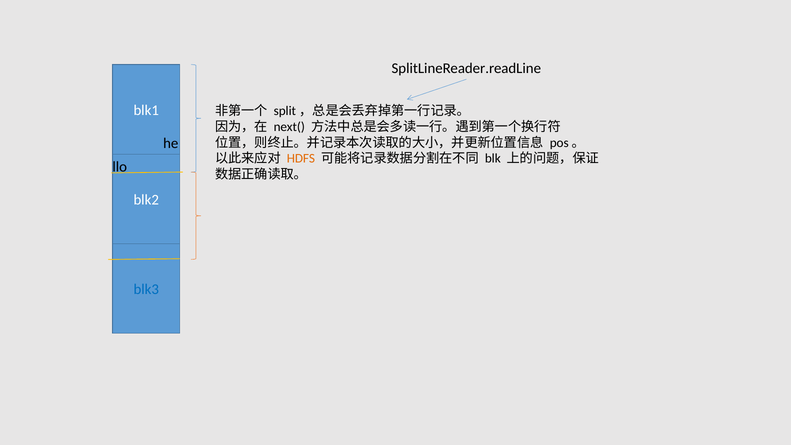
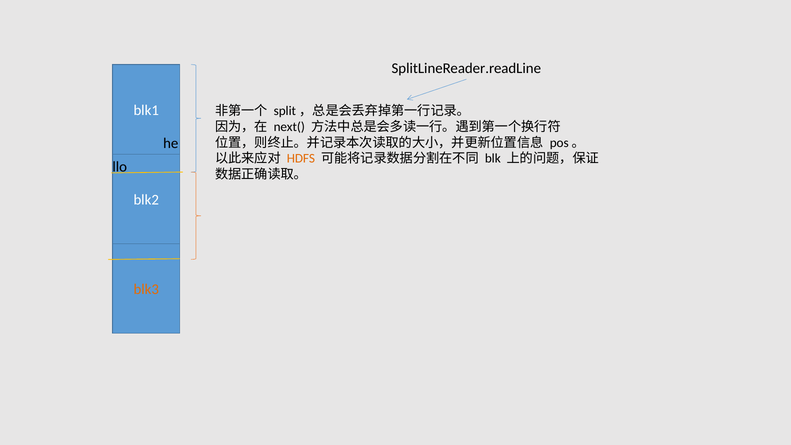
blk3 colour: blue -> orange
